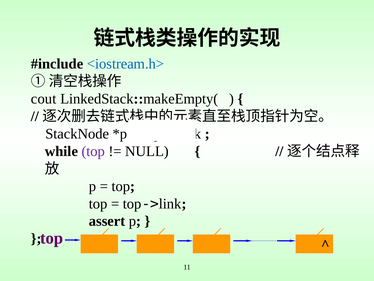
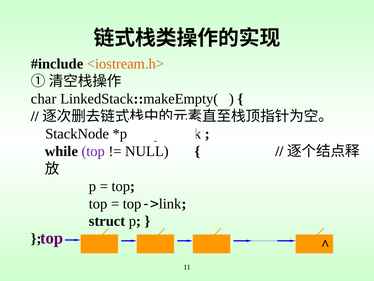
<iostream.h> colour: blue -> orange
cout: cout -> char
assert: assert -> struct
